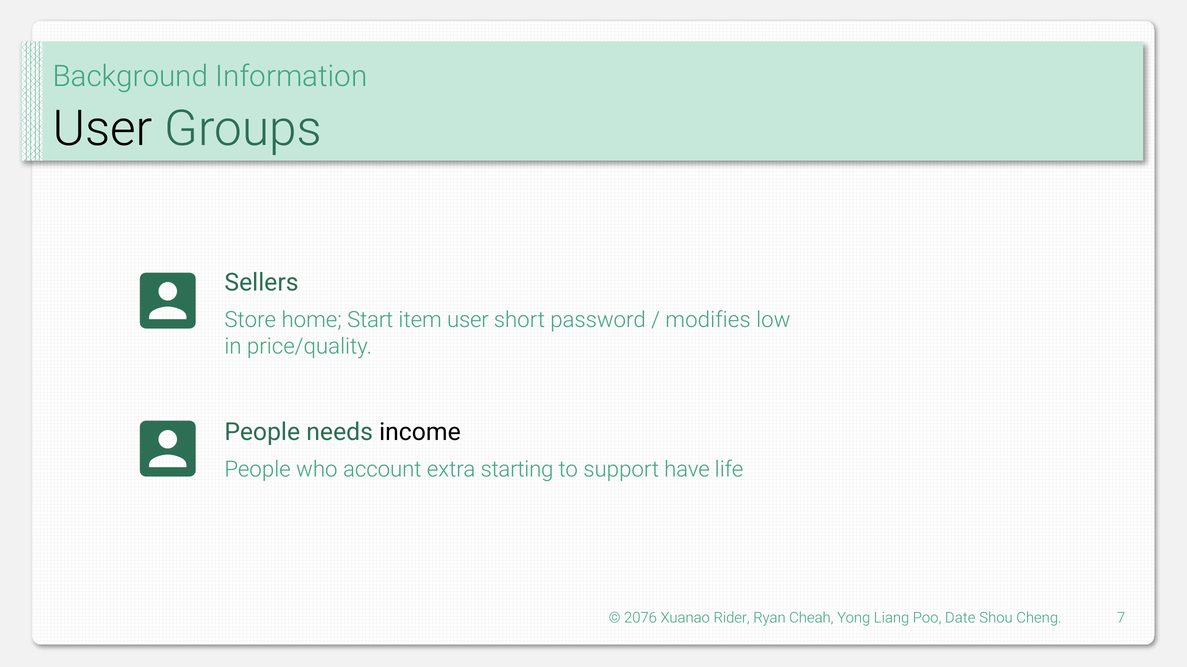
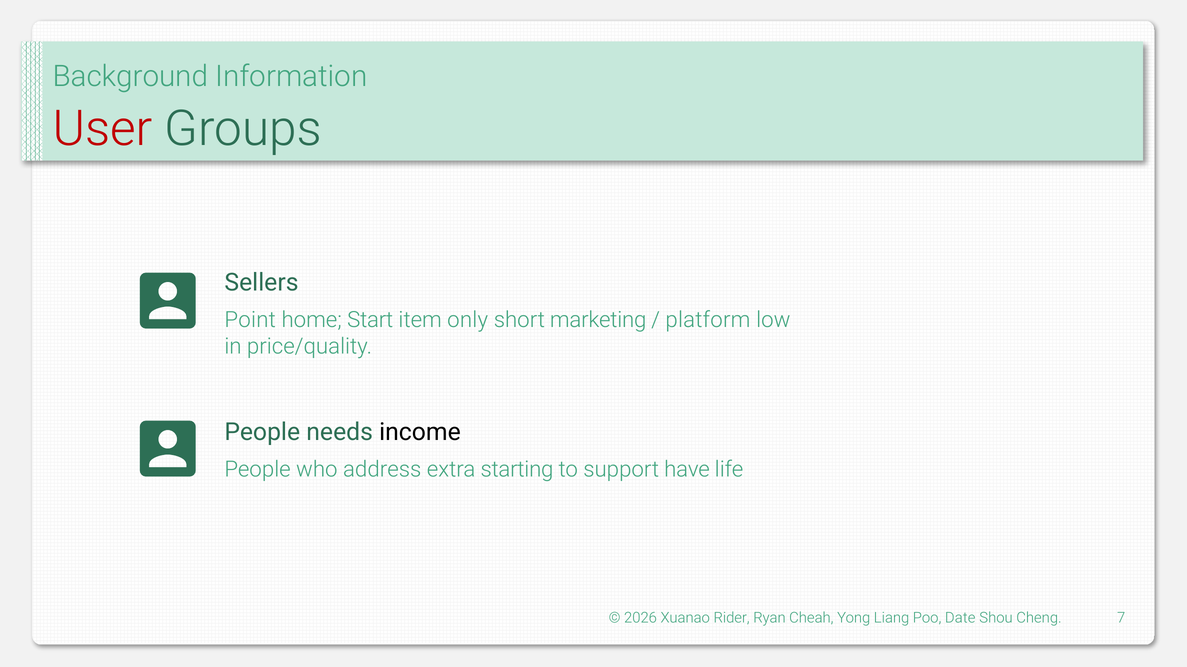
User at (103, 129) colour: black -> red
Store: Store -> Point
item user: user -> only
password: password -> marketing
modifies: modifies -> platform
account: account -> address
2076: 2076 -> 2026
